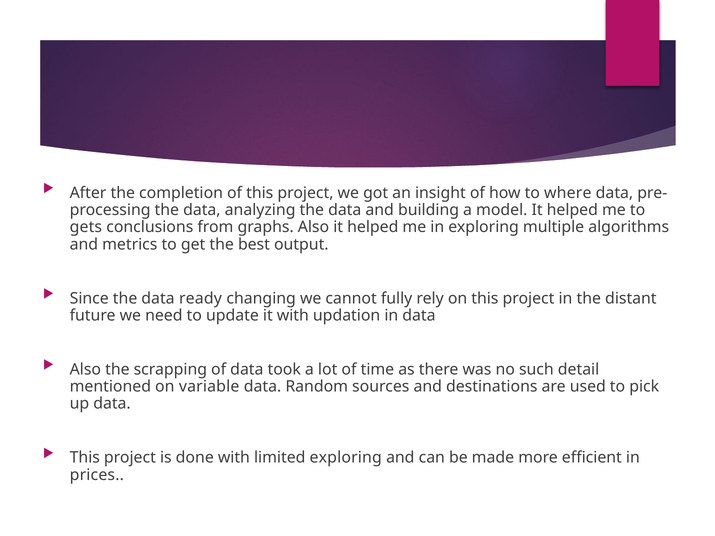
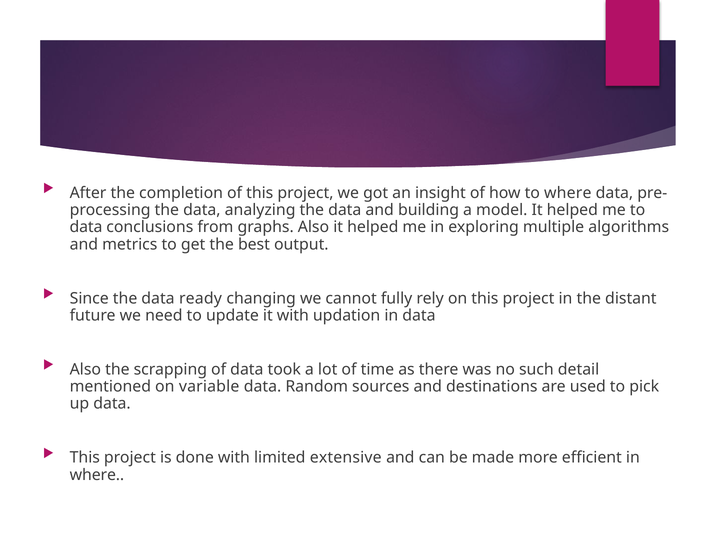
gets at (86, 227): gets -> data
limited exploring: exploring -> extensive
prices at (97, 475): prices -> where
